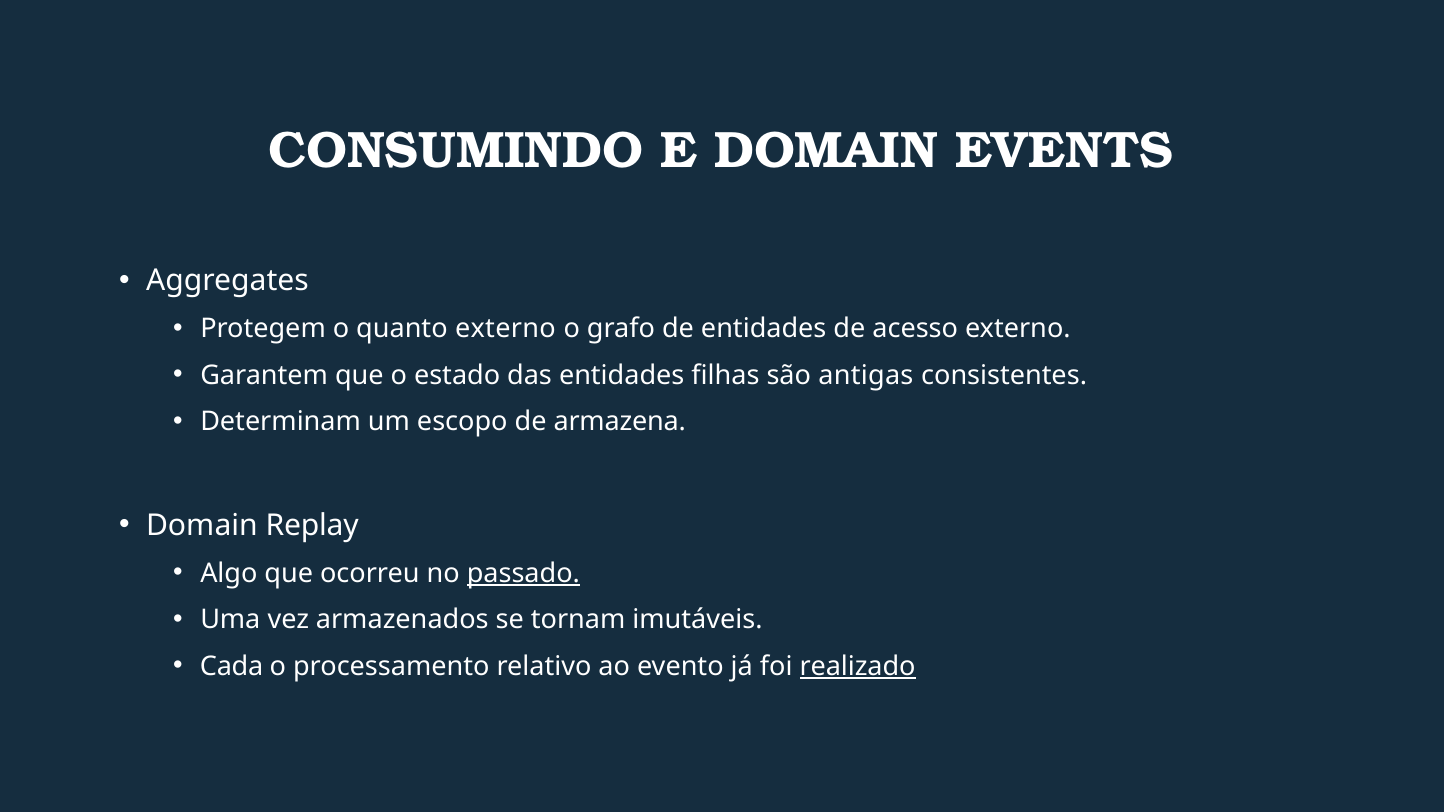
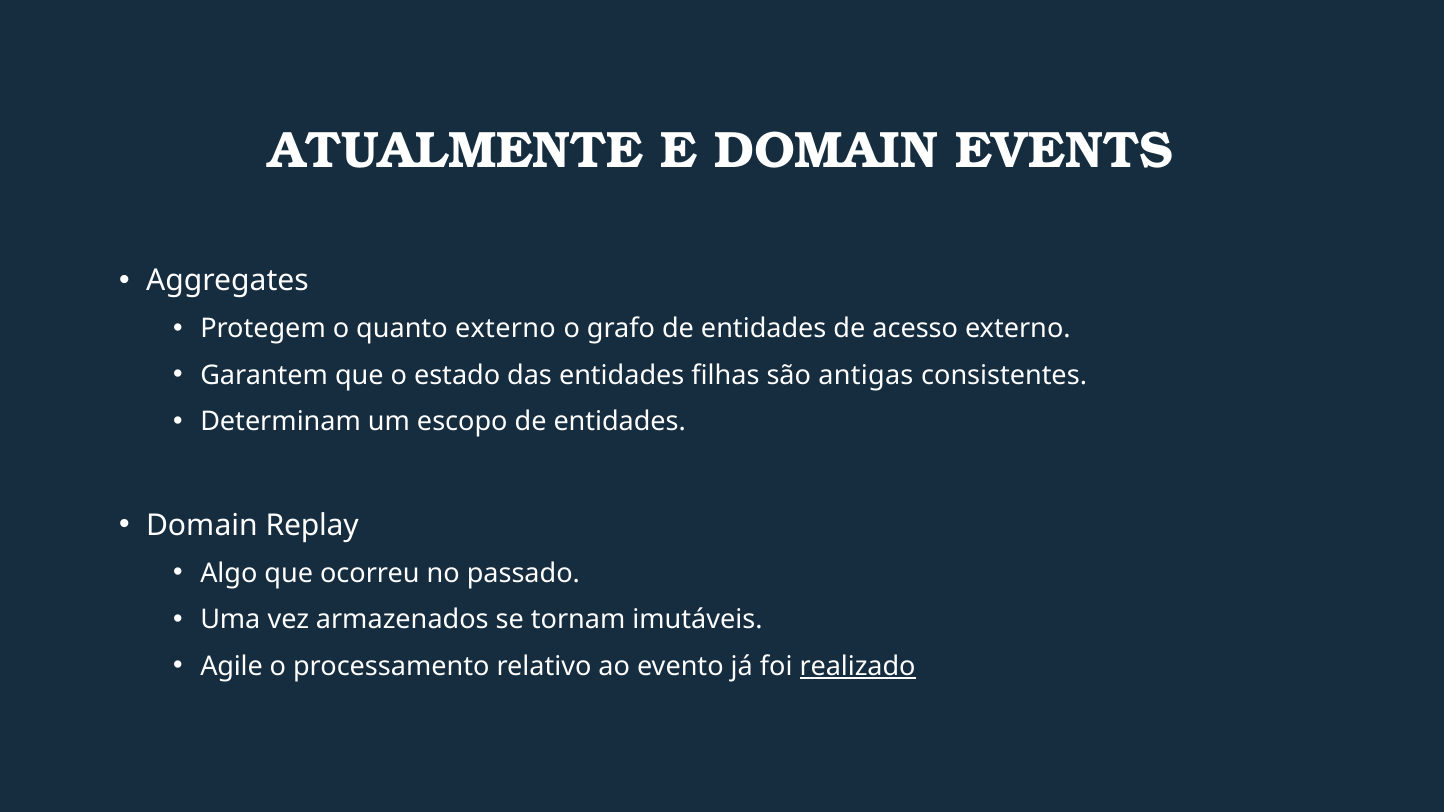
CONSUMINDO: CONSUMINDO -> ATUALMENTE
escopo de armazena: armazena -> entidades
passado underline: present -> none
Cada: Cada -> Agile
